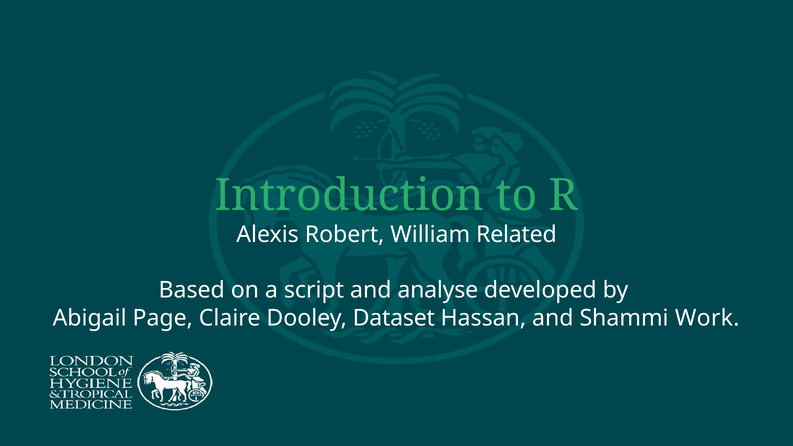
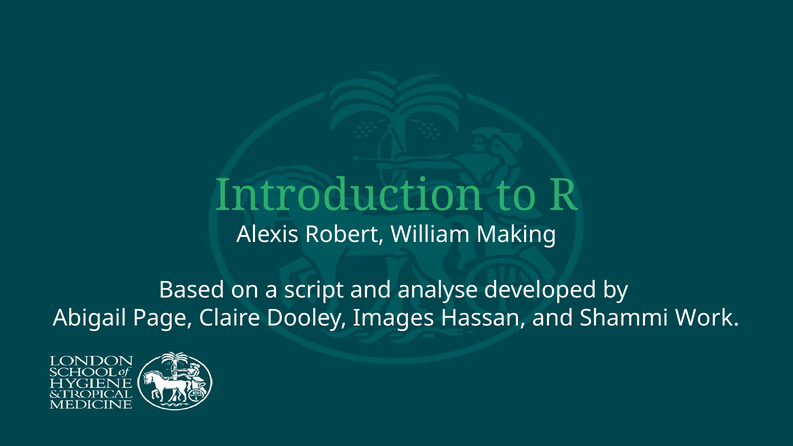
Related: Related -> Making
Dataset: Dataset -> Images
